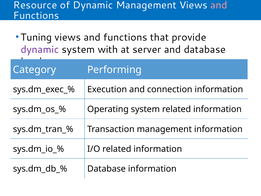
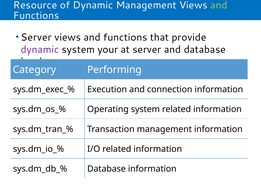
and at (219, 5) colour: pink -> light green
Tuning at (36, 37): Tuning -> Server
with: with -> your
